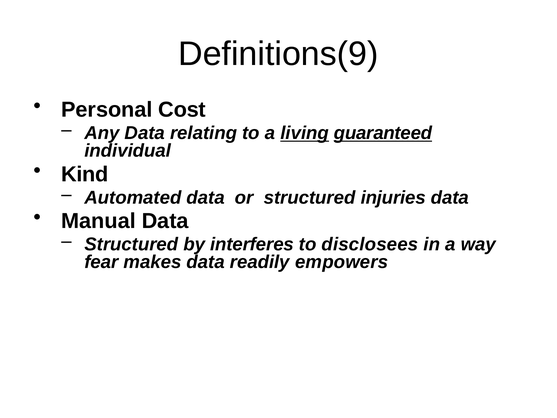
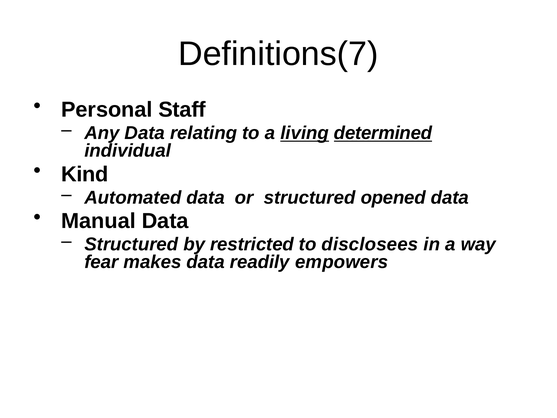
Definitions(9: Definitions(9 -> Definitions(7
Cost: Cost -> Staff
guaranteed: guaranteed -> determined
injuries: injuries -> opened
interferes: interferes -> restricted
